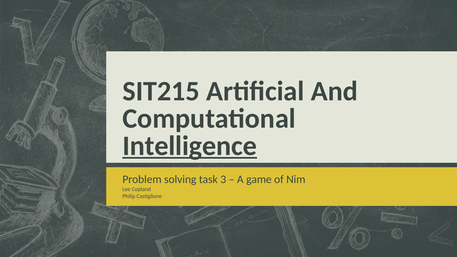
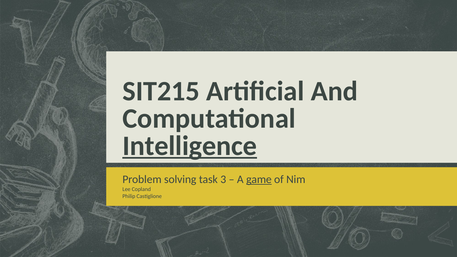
game underline: none -> present
